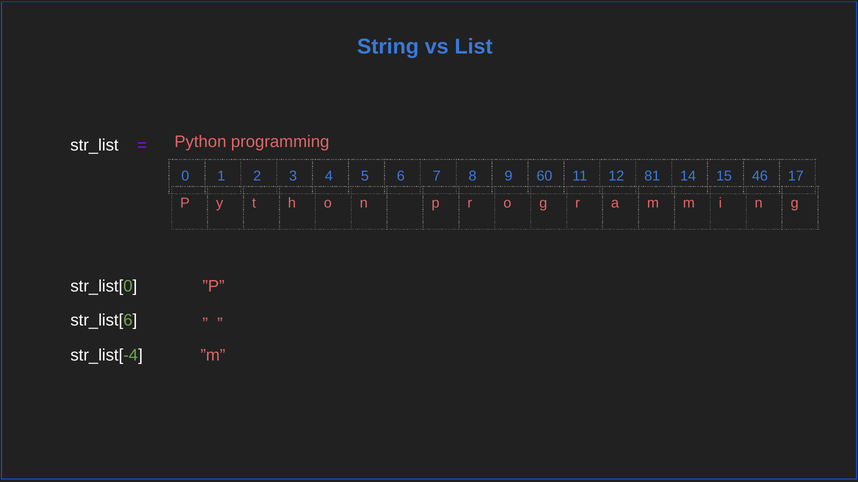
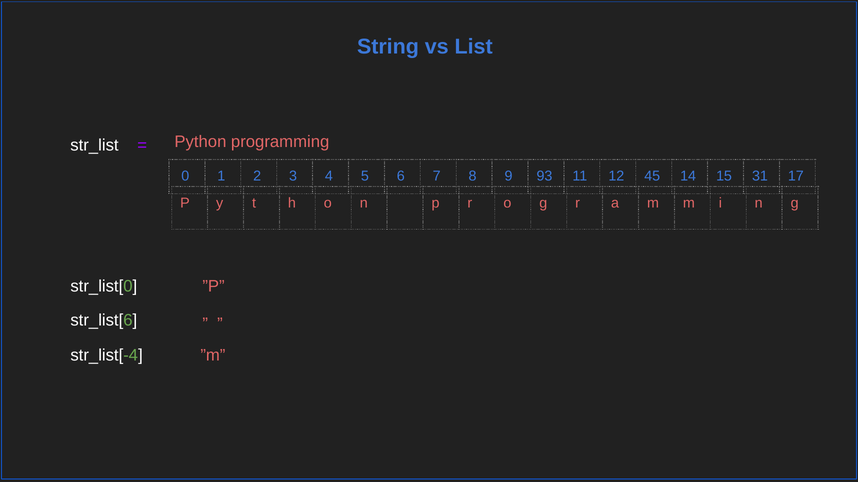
60: 60 -> 93
81: 81 -> 45
46: 46 -> 31
